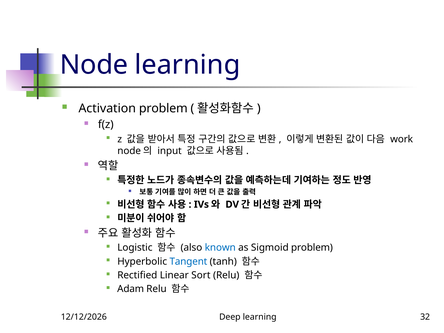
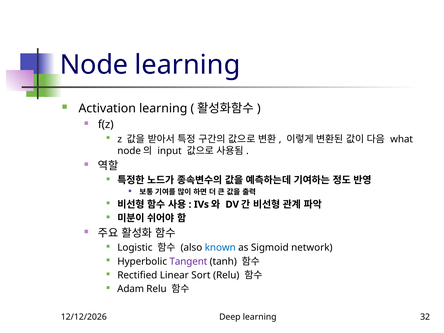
Activation problem: problem -> learning
work: work -> what
Sigmoid problem: problem -> network
Tangent colour: blue -> purple
